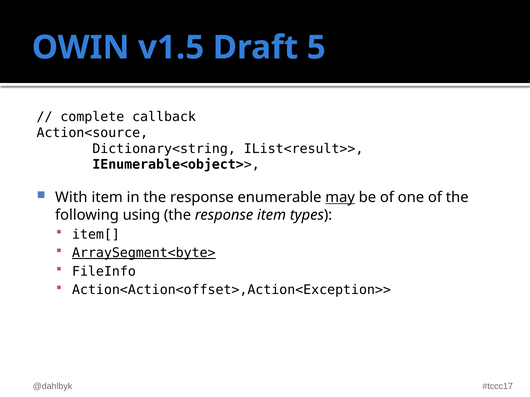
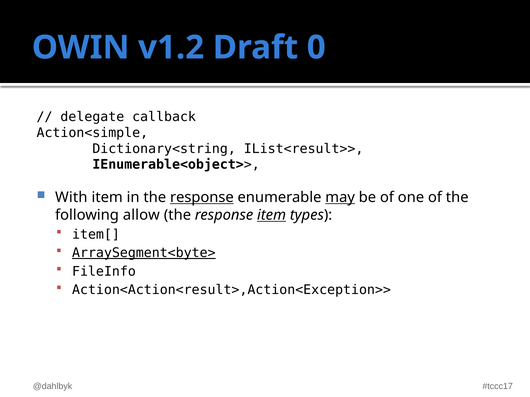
v1.5: v1.5 -> v1.2
5: 5 -> 0
complete: complete -> delegate
Action<source: Action<source -> Action<simple
response at (202, 198) underline: none -> present
using: using -> allow
item at (272, 215) underline: none -> present
Action<Action<offset>,Action<Exception>>: Action<Action<offset>,Action<Exception>> -> Action<Action<result>,Action<Exception>>
